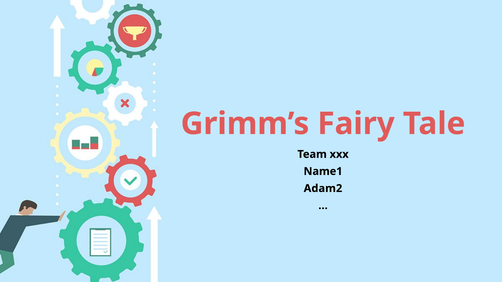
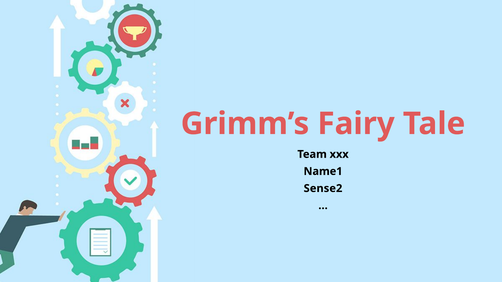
Adam2: Adam2 -> Sense2
